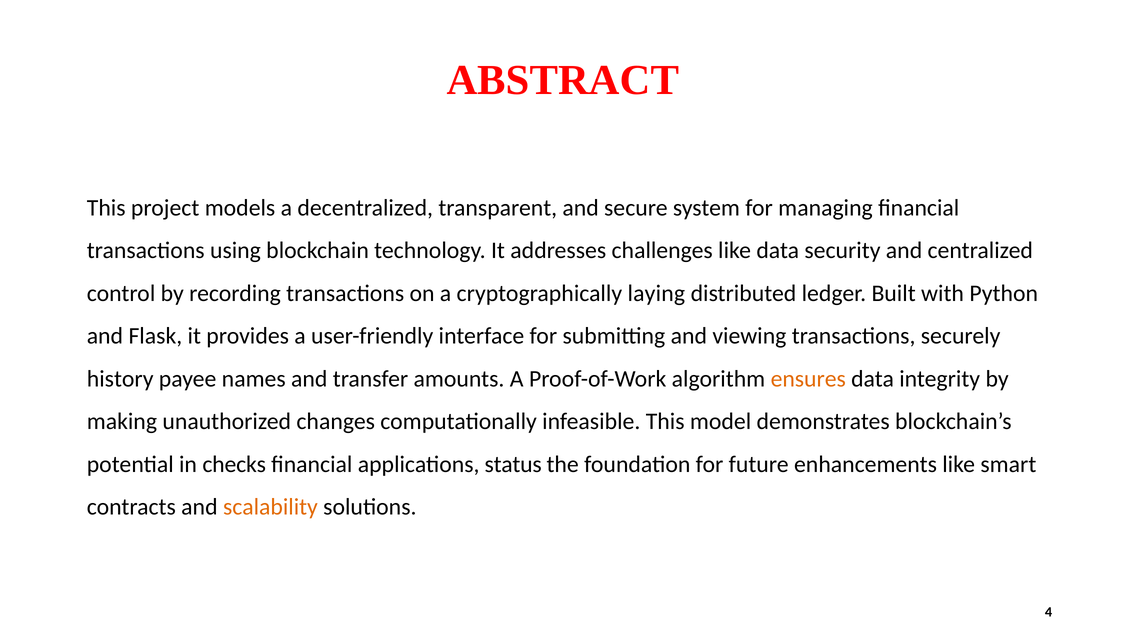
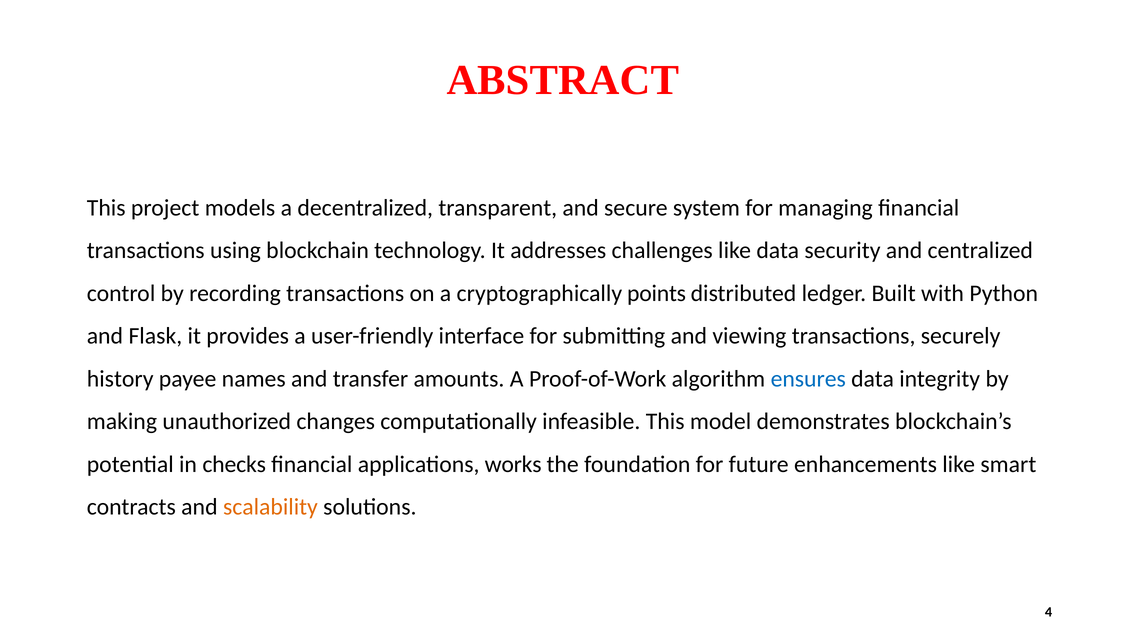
laying: laying -> points
ensures colour: orange -> blue
status: status -> works
